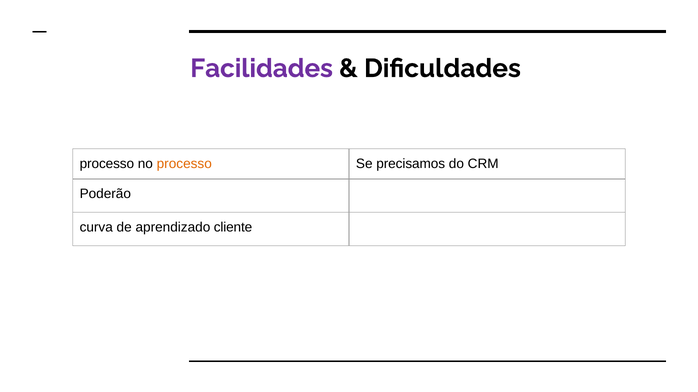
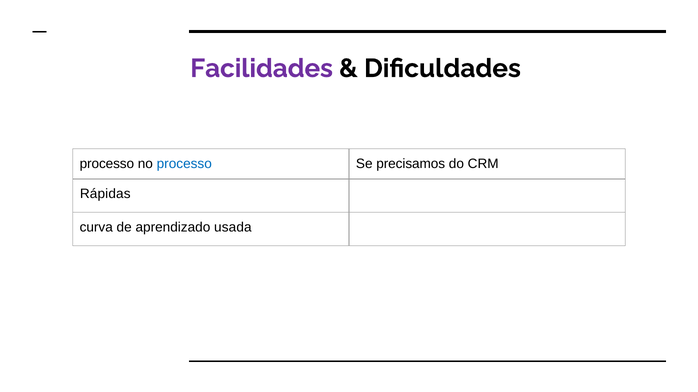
processo at (184, 164) colour: orange -> blue
Poderão: Poderão -> Rápidas
cliente: cliente -> usada
